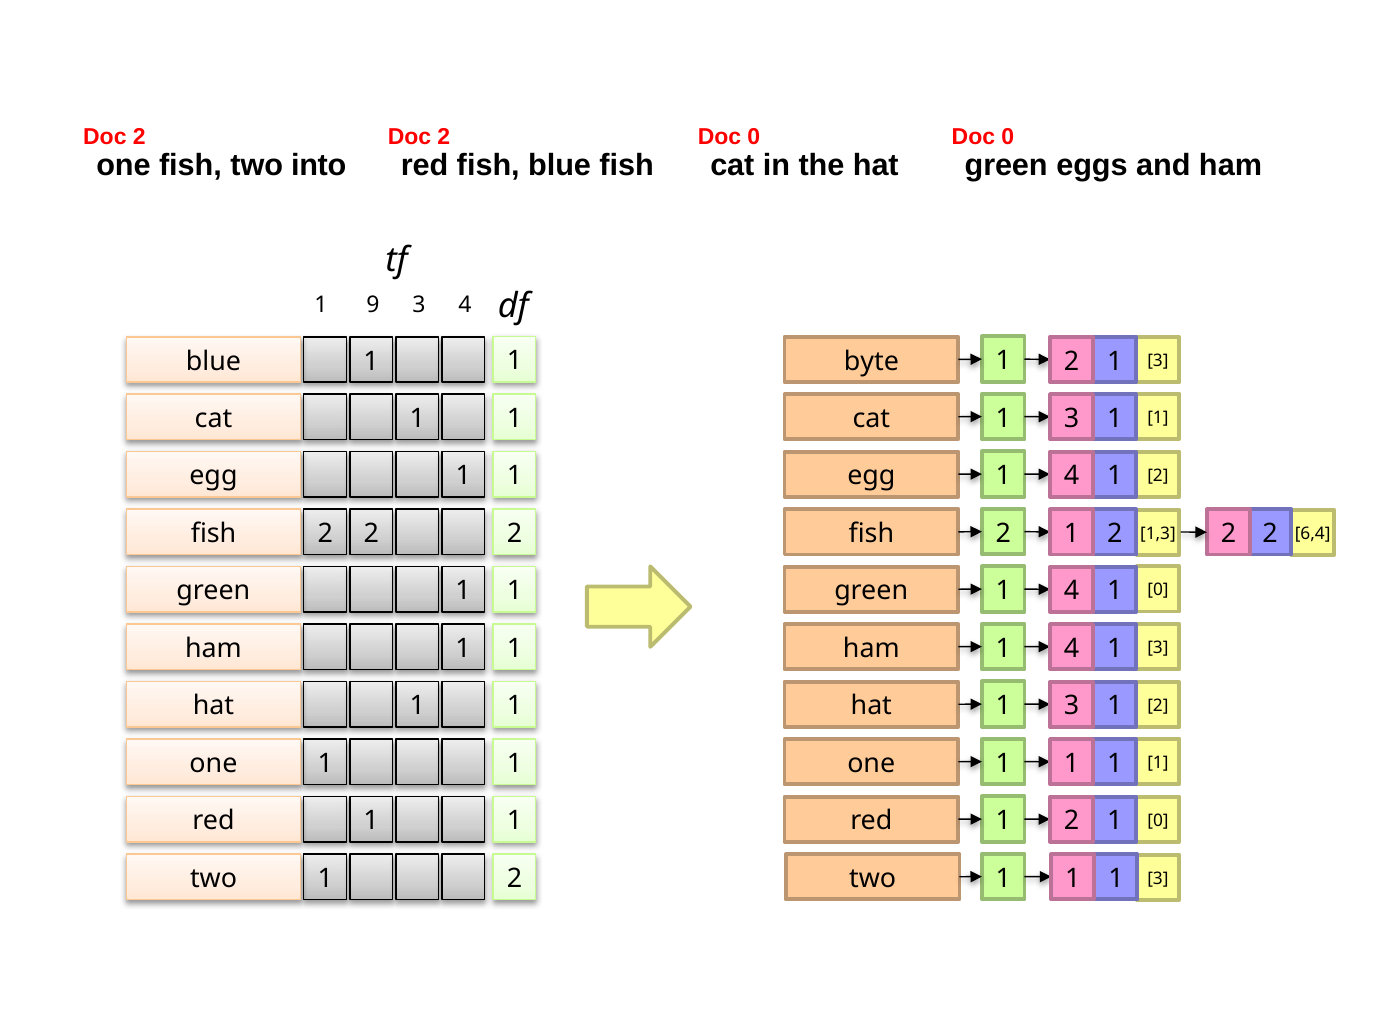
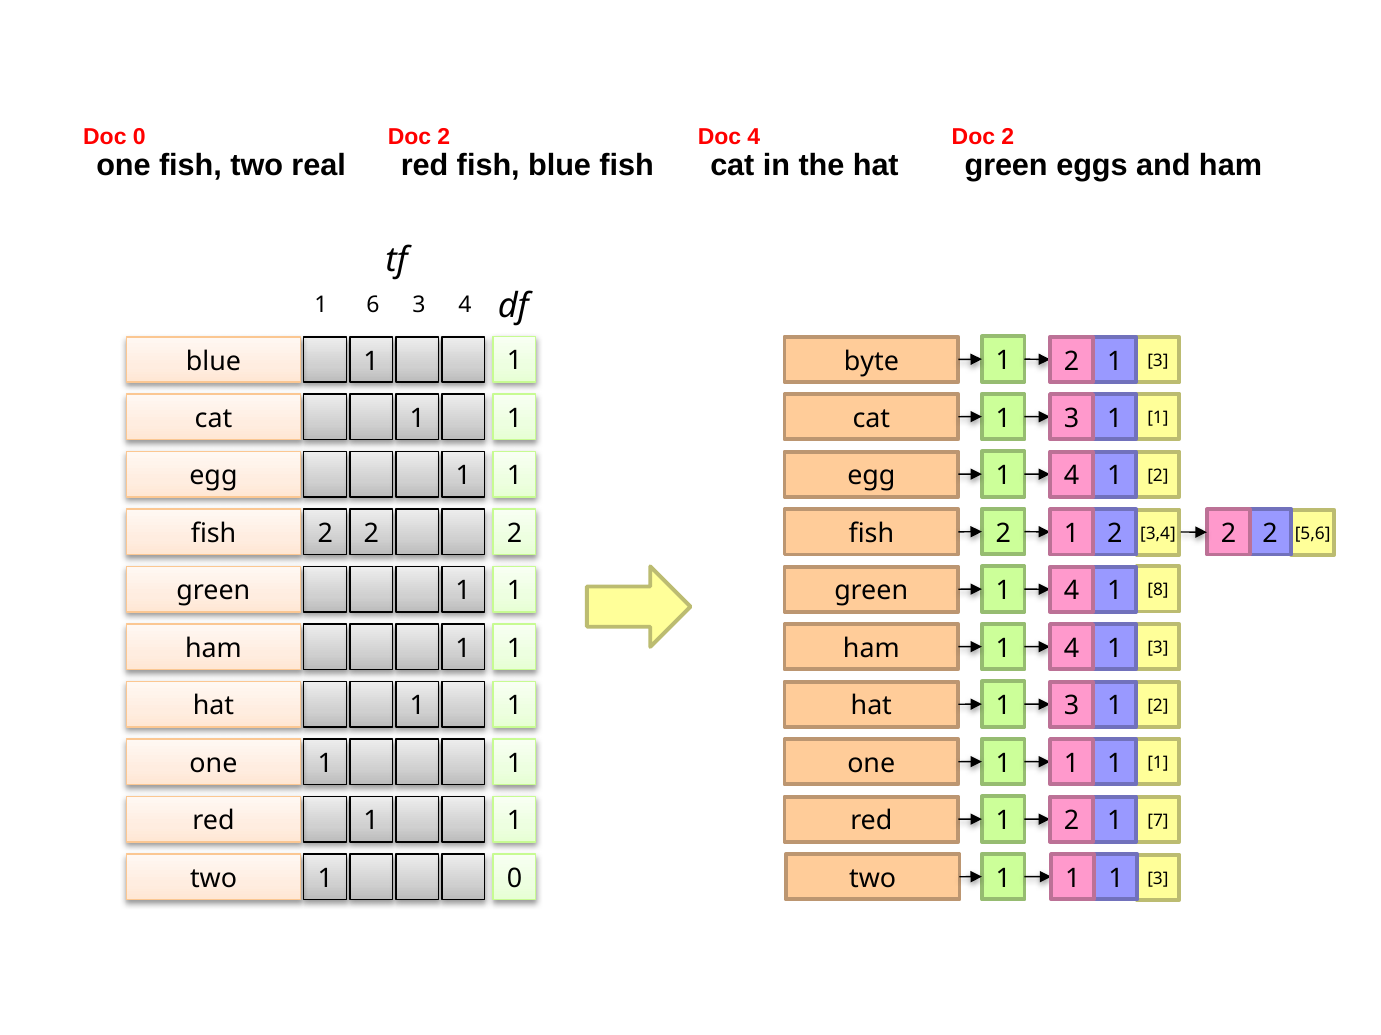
2 at (139, 137): 2 -> 0
0 at (754, 137): 0 -> 4
0 at (1008, 137): 0 -> 2
into: into -> real
9: 9 -> 6
1,3: 1,3 -> 3,4
6,4: 6,4 -> 5,6
0 at (1158, 590): 0 -> 8
0 at (1158, 821): 0 -> 7
2 at (514, 879): 2 -> 0
